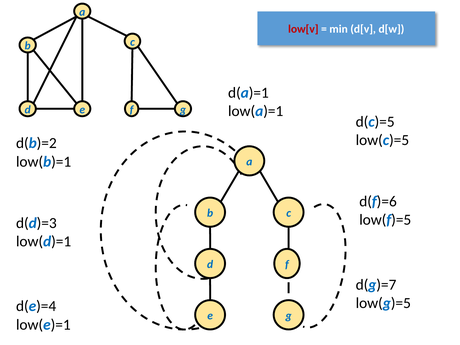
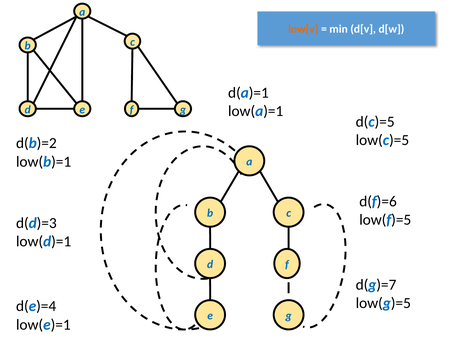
low[v colour: red -> orange
